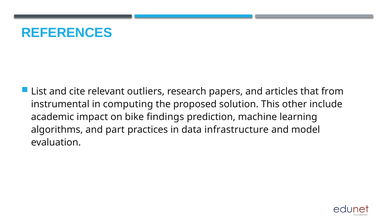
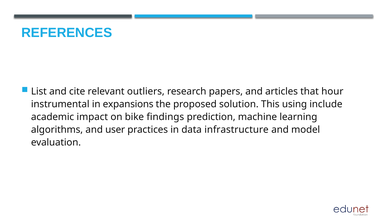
from: from -> hour
computing: computing -> expansions
other: other -> using
part: part -> user
